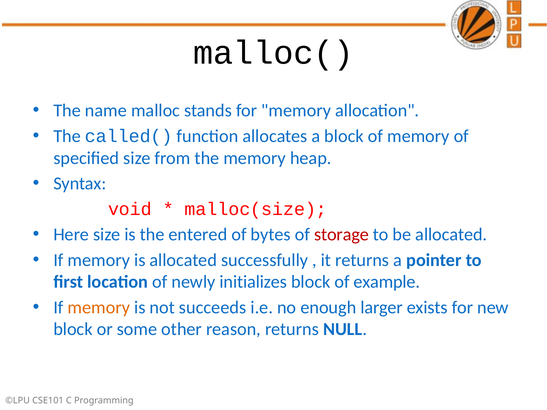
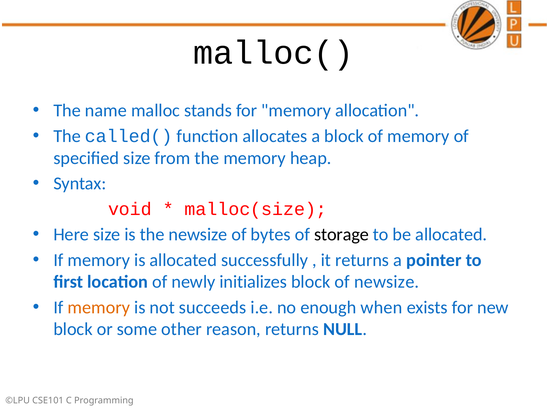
the entered: entered -> newsize
storage colour: red -> black
of example: example -> newsize
larger: larger -> when
